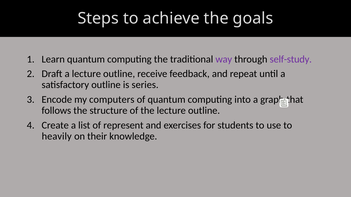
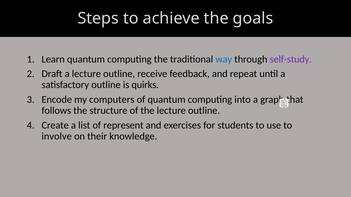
way colour: purple -> blue
series: series -> quirks
heavily: heavily -> involve
